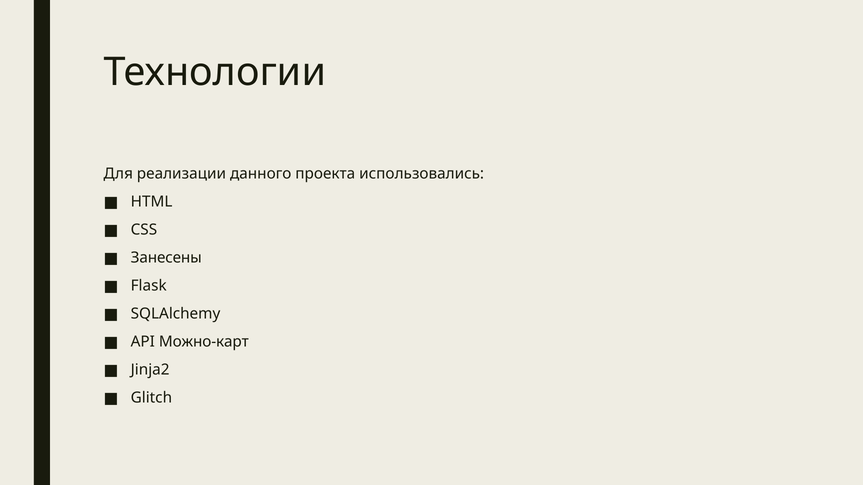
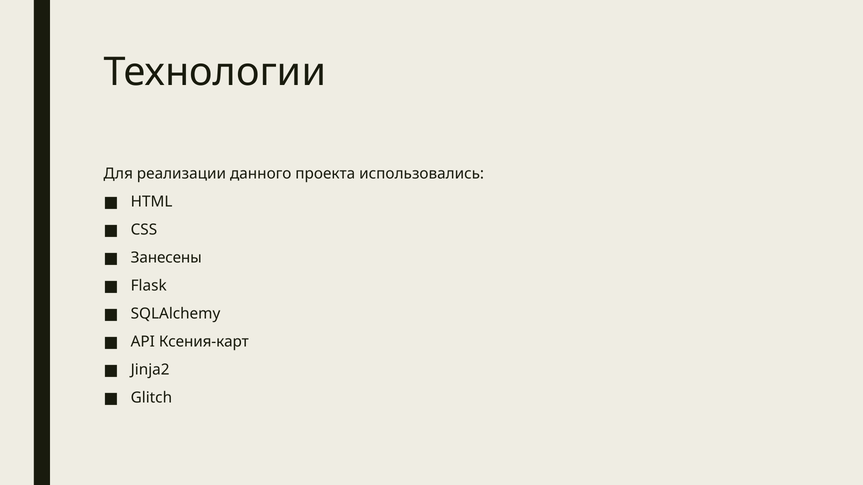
Можно-карт: Можно-карт -> Ксения-карт
